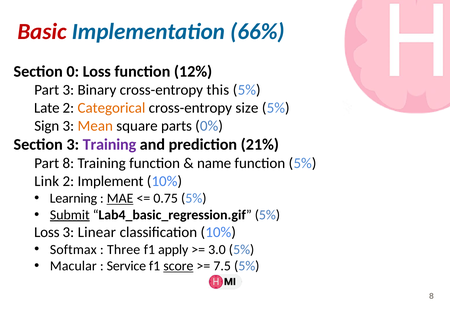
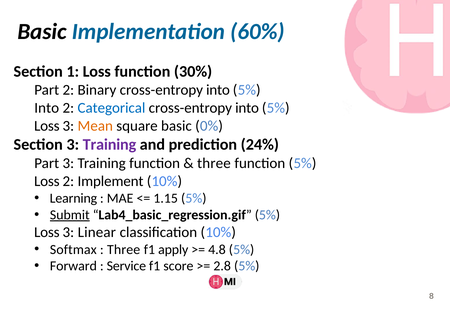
Basic at (42, 32) colour: red -> black
66%: 66% -> 60%
0: 0 -> 1
12%: 12% -> 30%
Part 3: 3 -> 2
Binary cross-entropy this: this -> into
Late at (47, 108): Late -> Into
Categorical colour: orange -> blue
size at (247, 108): size -> into
Sign at (47, 126): Sign -> Loss
square parts: parts -> basic
21%: 21% -> 24%
Part 8: 8 -> 3
name at (214, 163): name -> three
Link at (47, 181): Link -> Loss
MAE underline: present -> none
0.75: 0.75 -> 1.15
3.0: 3.0 -> 4.8
Macular: Macular -> Forward
score underline: present -> none
7.5: 7.5 -> 2.8
